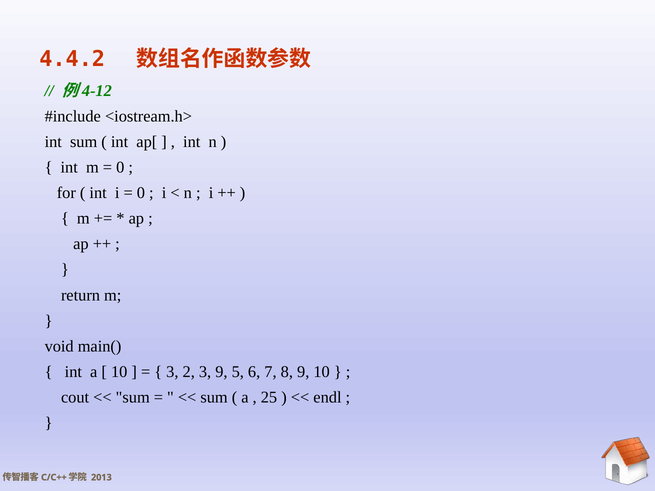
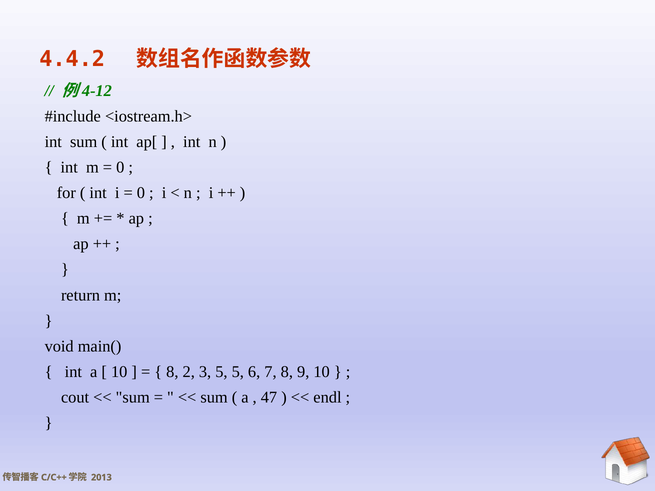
3 at (172, 372): 3 -> 8
3 9: 9 -> 5
25: 25 -> 47
